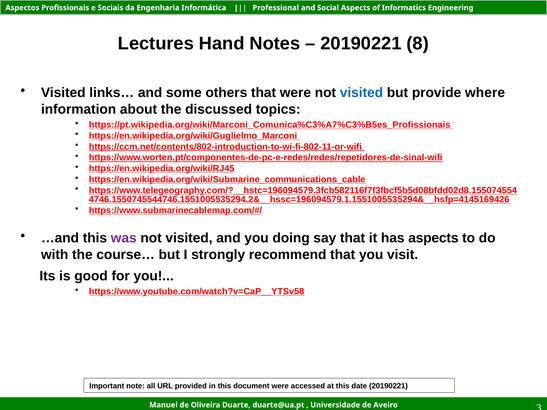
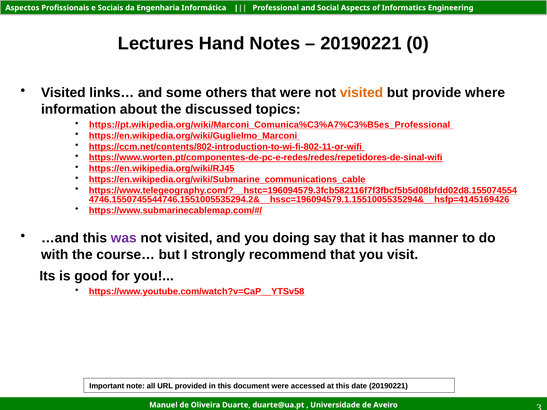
8: 8 -> 0
visited at (361, 93) colour: blue -> orange
https://pt.wikipedia.org/wiki/Marconi_Comunica%C3%A7%C3%B5es_Profissionais: https://pt.wikipedia.org/wiki/Marconi_Comunica%C3%A7%C3%B5es_Profissionais -> https://pt.wikipedia.org/wiki/Marconi_Comunica%C3%A7%C3%B5es_Professional
has aspects: aspects -> manner
